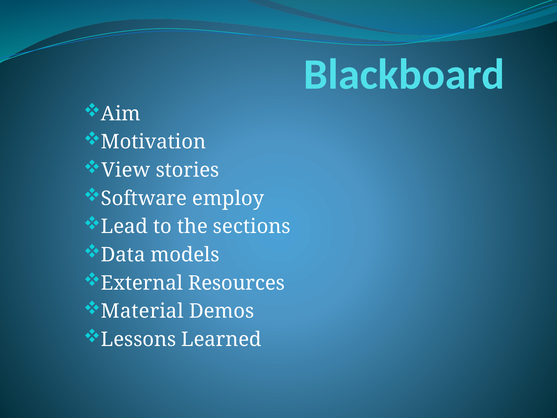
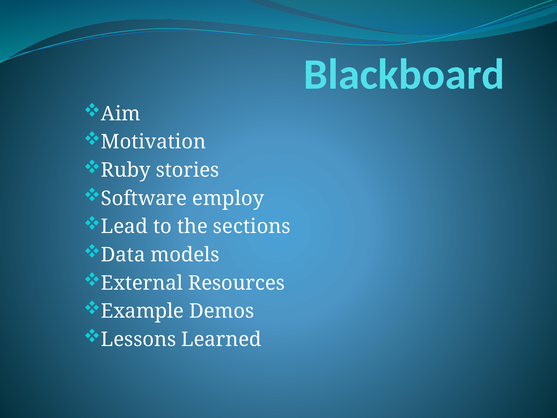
View: View -> Ruby
Material: Material -> Example
